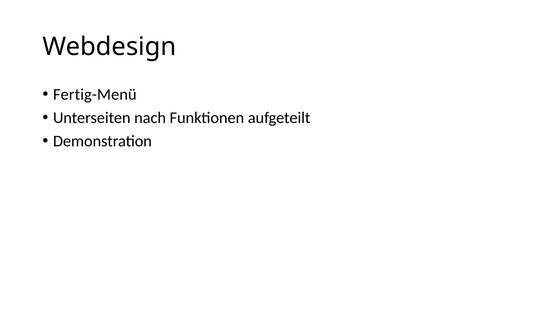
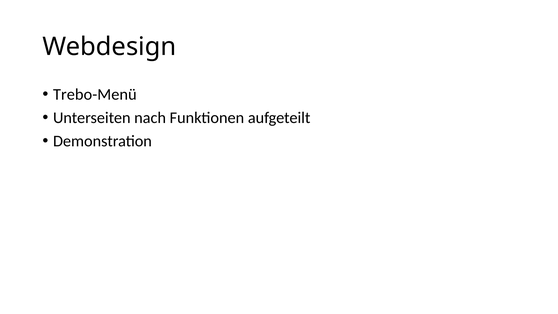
Fertig-Menü: Fertig-Menü -> Trebo-Menü
